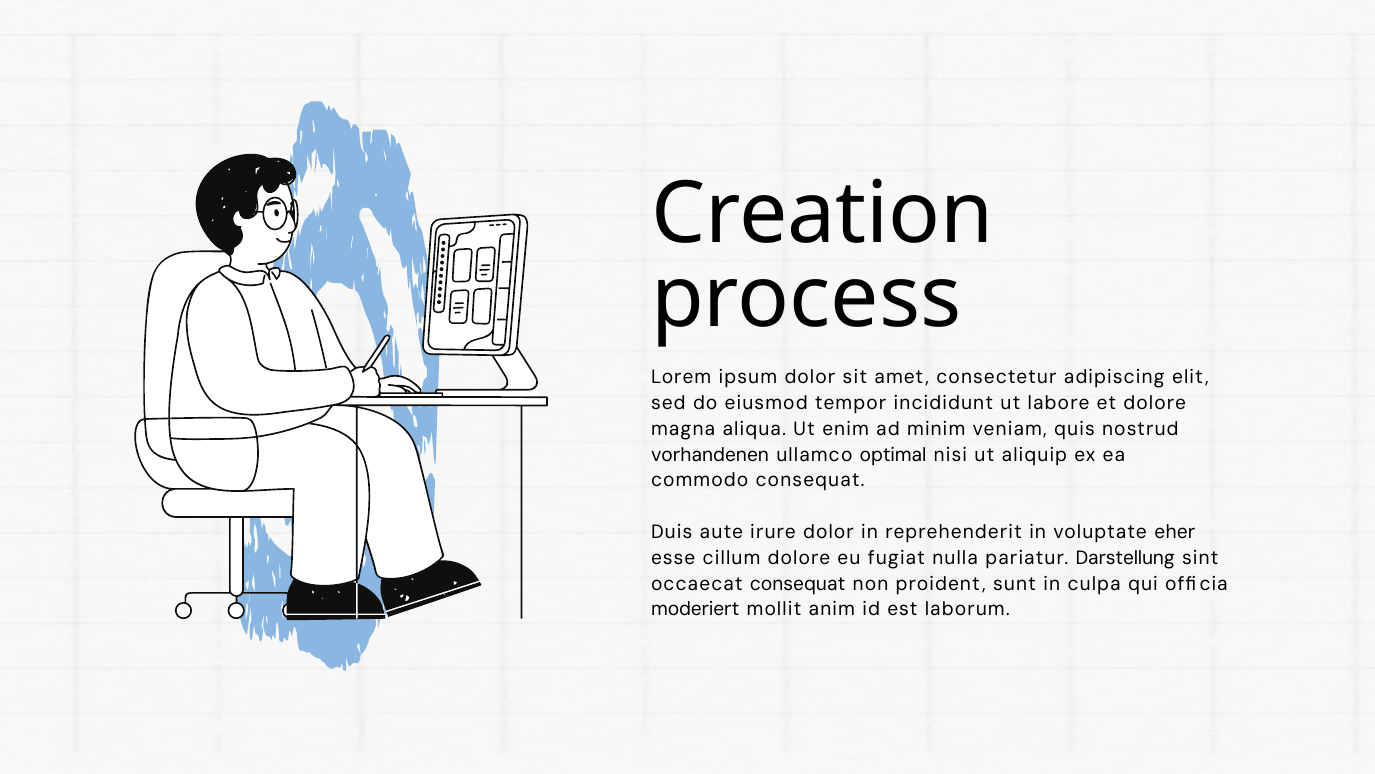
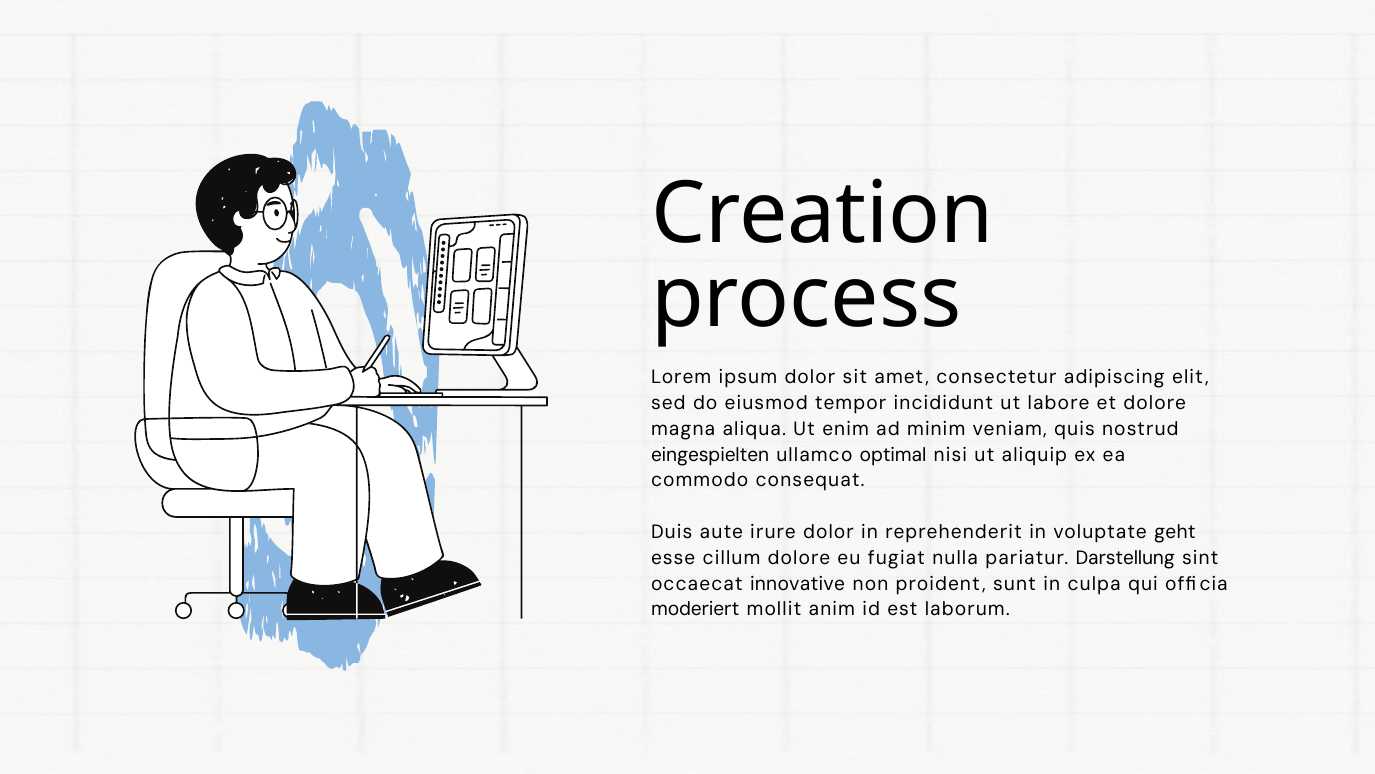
vorhandenen: vorhandenen -> eingespielten
eher: eher -> geht
occaecat consequat: consequat -> innovative
